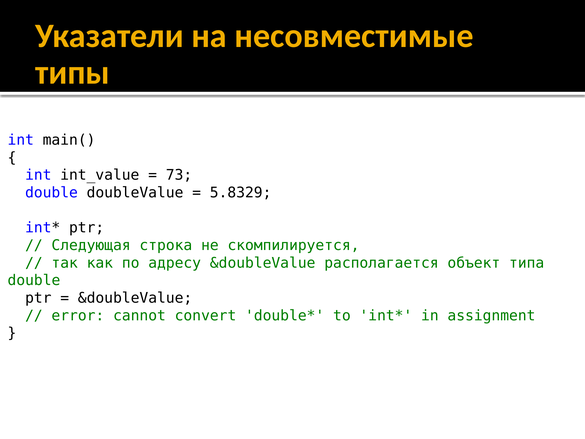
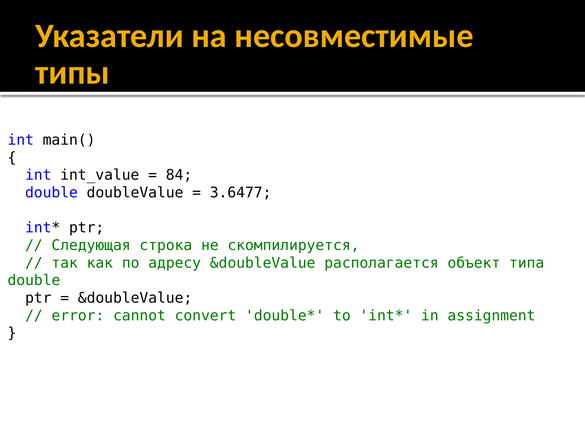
73: 73 -> 84
5.8329: 5.8329 -> 3.6477
